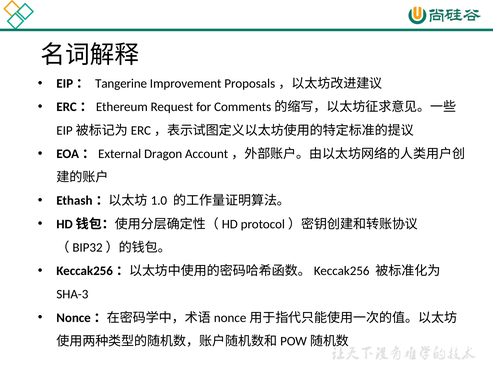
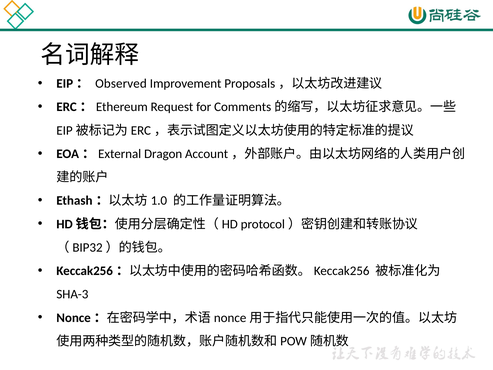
Tangerine: Tangerine -> Observed
